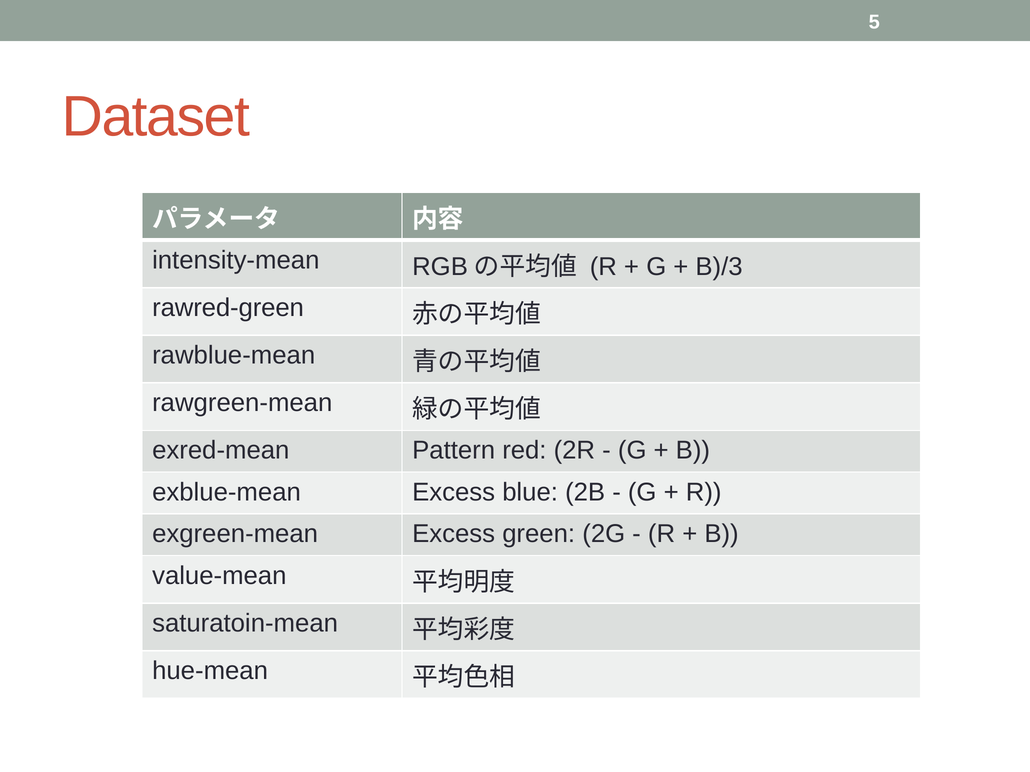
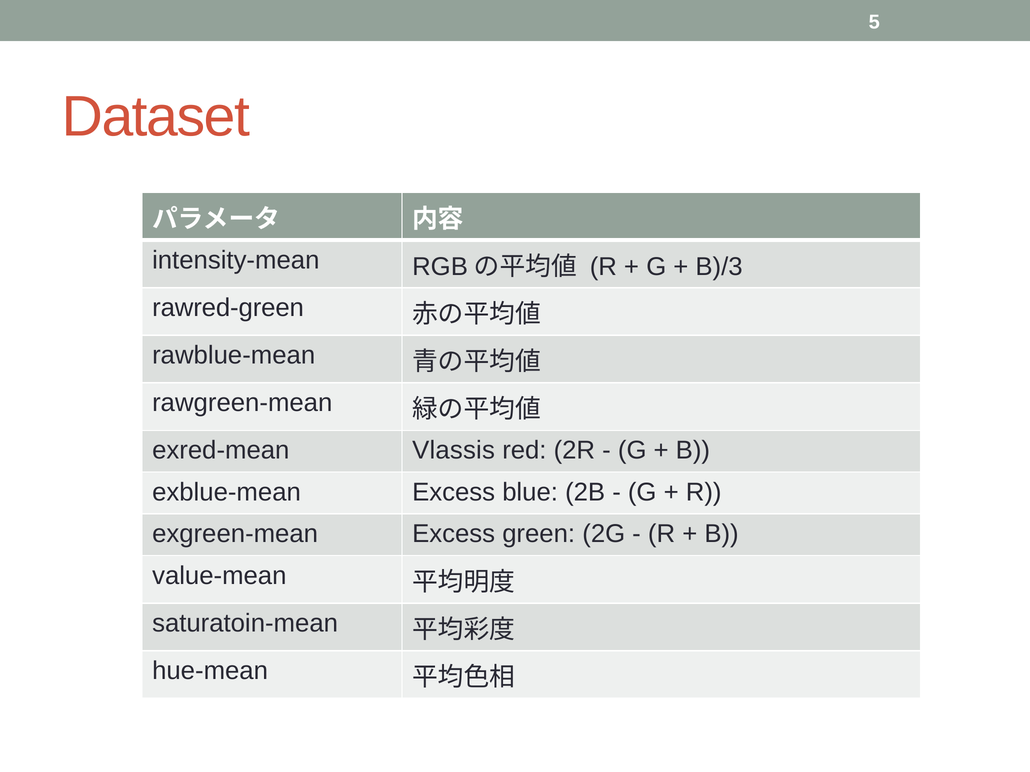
Pattern: Pattern -> Vlassis
